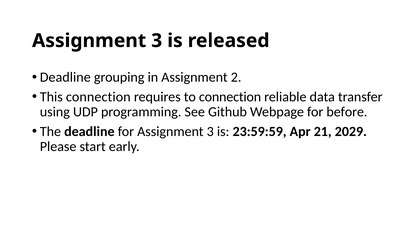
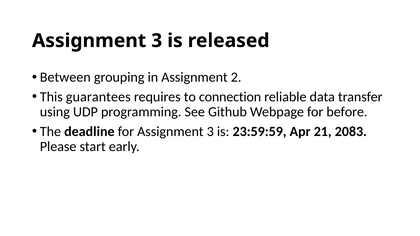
Deadline at (65, 77): Deadline -> Between
This connection: connection -> guarantees
2029: 2029 -> 2083
